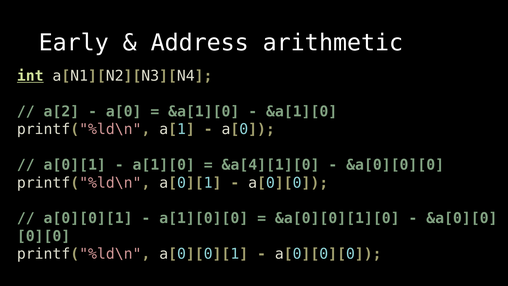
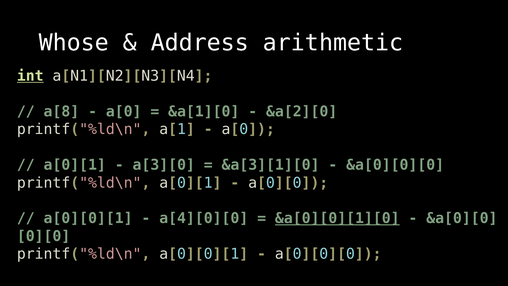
Early: Early -> Whose
a[2: a[2 -> a[8
&a[1][0 at (302, 111): &a[1][0 -> &a[2][0
a[1][0: a[1][0 -> a[3][0
&a[4][1][0: &a[4][1][0 -> &a[3][1][0
a[1][0][0: a[1][0][0 -> a[4][0][0
&a[0][0][1][0 underline: none -> present
